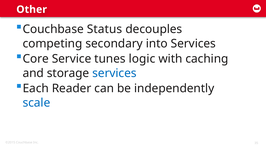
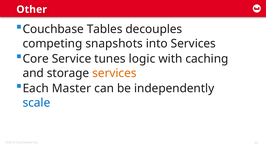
Status: Status -> Tables
secondary: secondary -> snapshots
services at (114, 73) colour: blue -> orange
Reader: Reader -> Master
